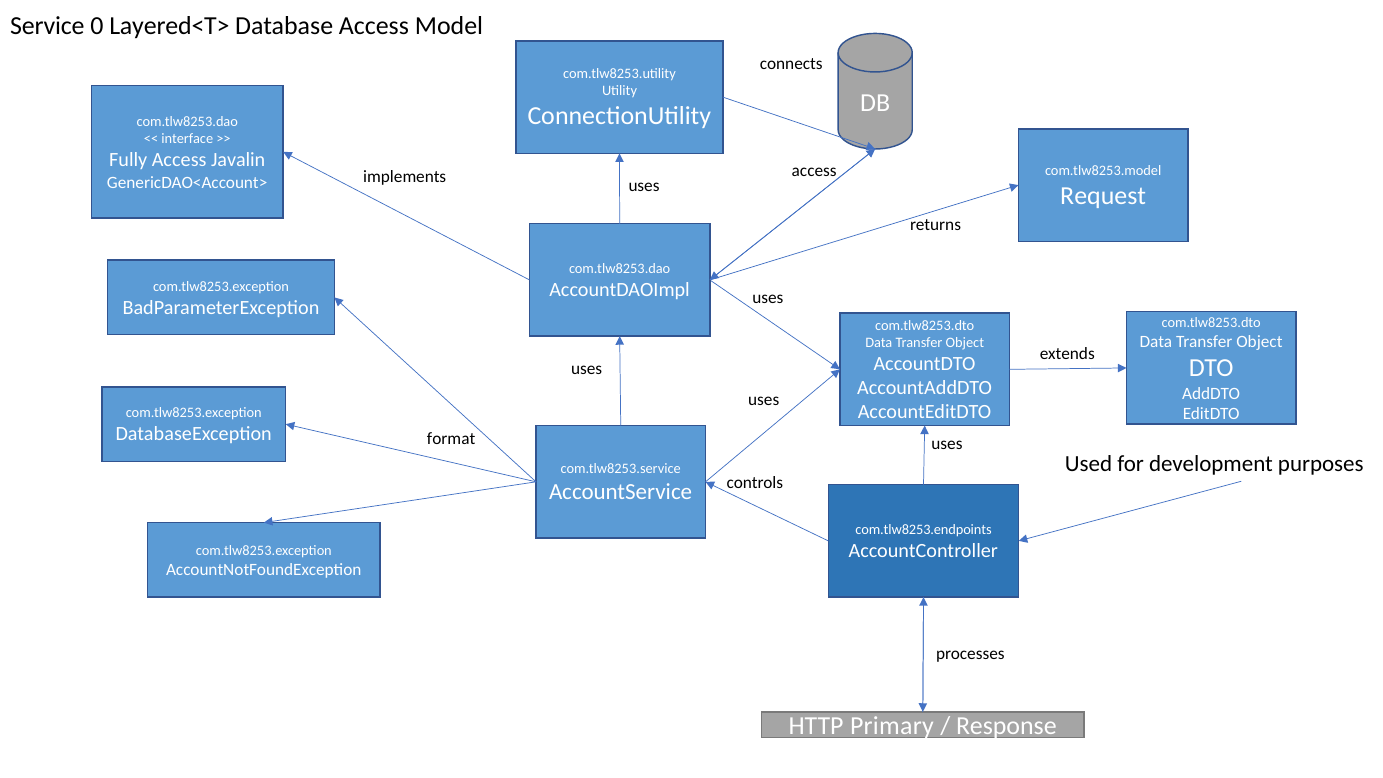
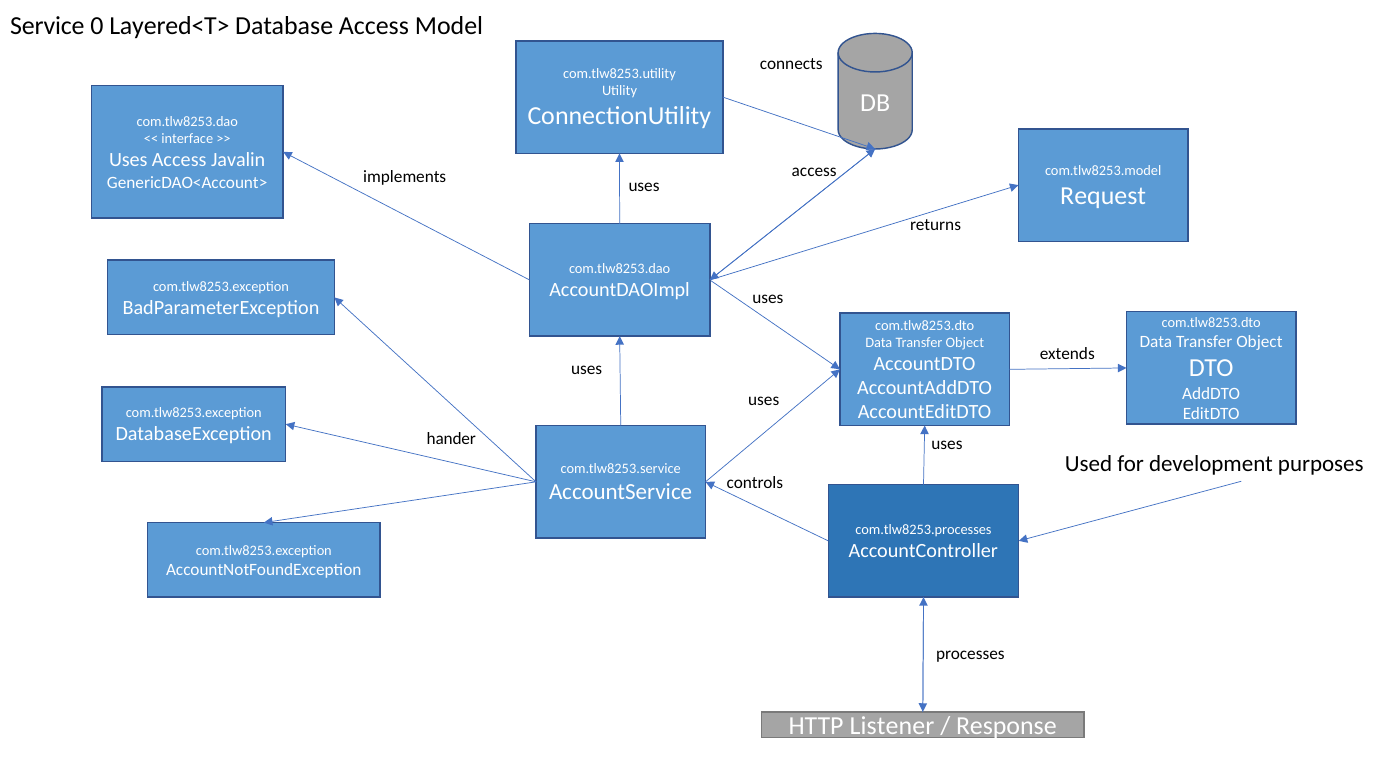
Fully at (128, 160): Fully -> Uses
format: format -> hander
com.tlw8253.endpoints: com.tlw8253.endpoints -> com.tlw8253.processes
Primary: Primary -> Listener
